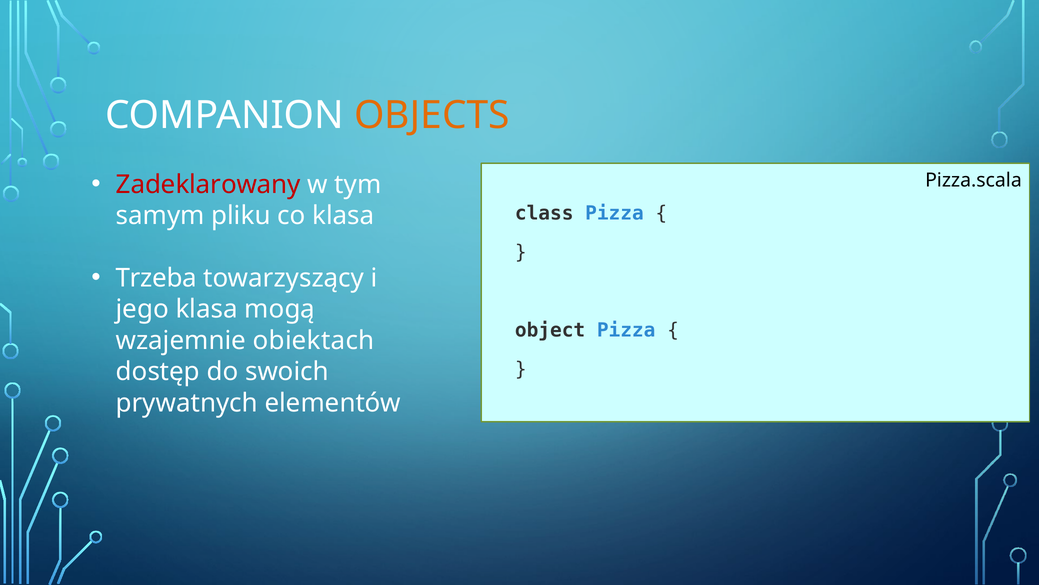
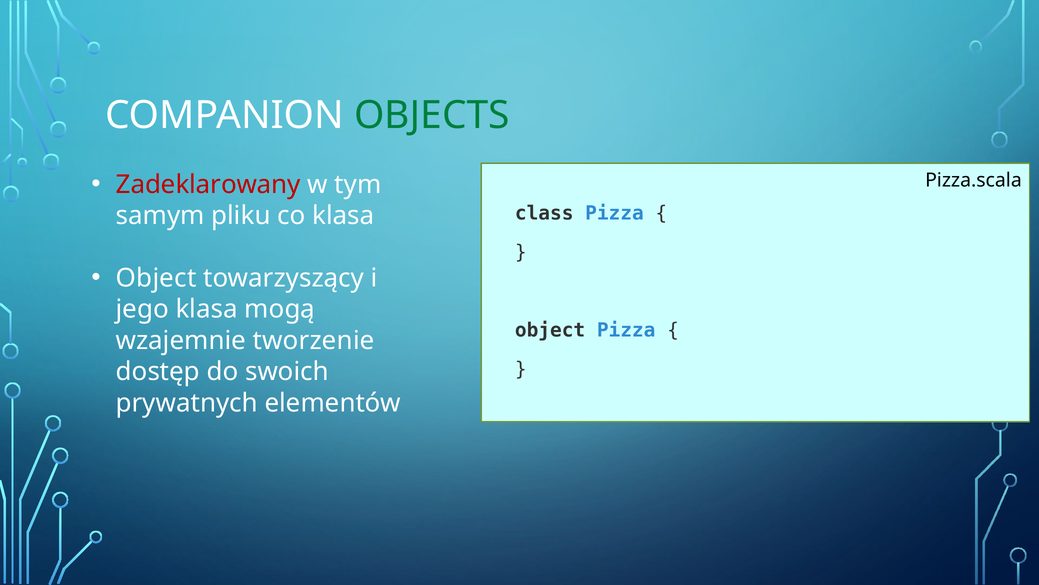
OBJECTS colour: orange -> green
Trzeba at (156, 278): Trzeba -> Object
obiektach: obiektach -> tworzenie
